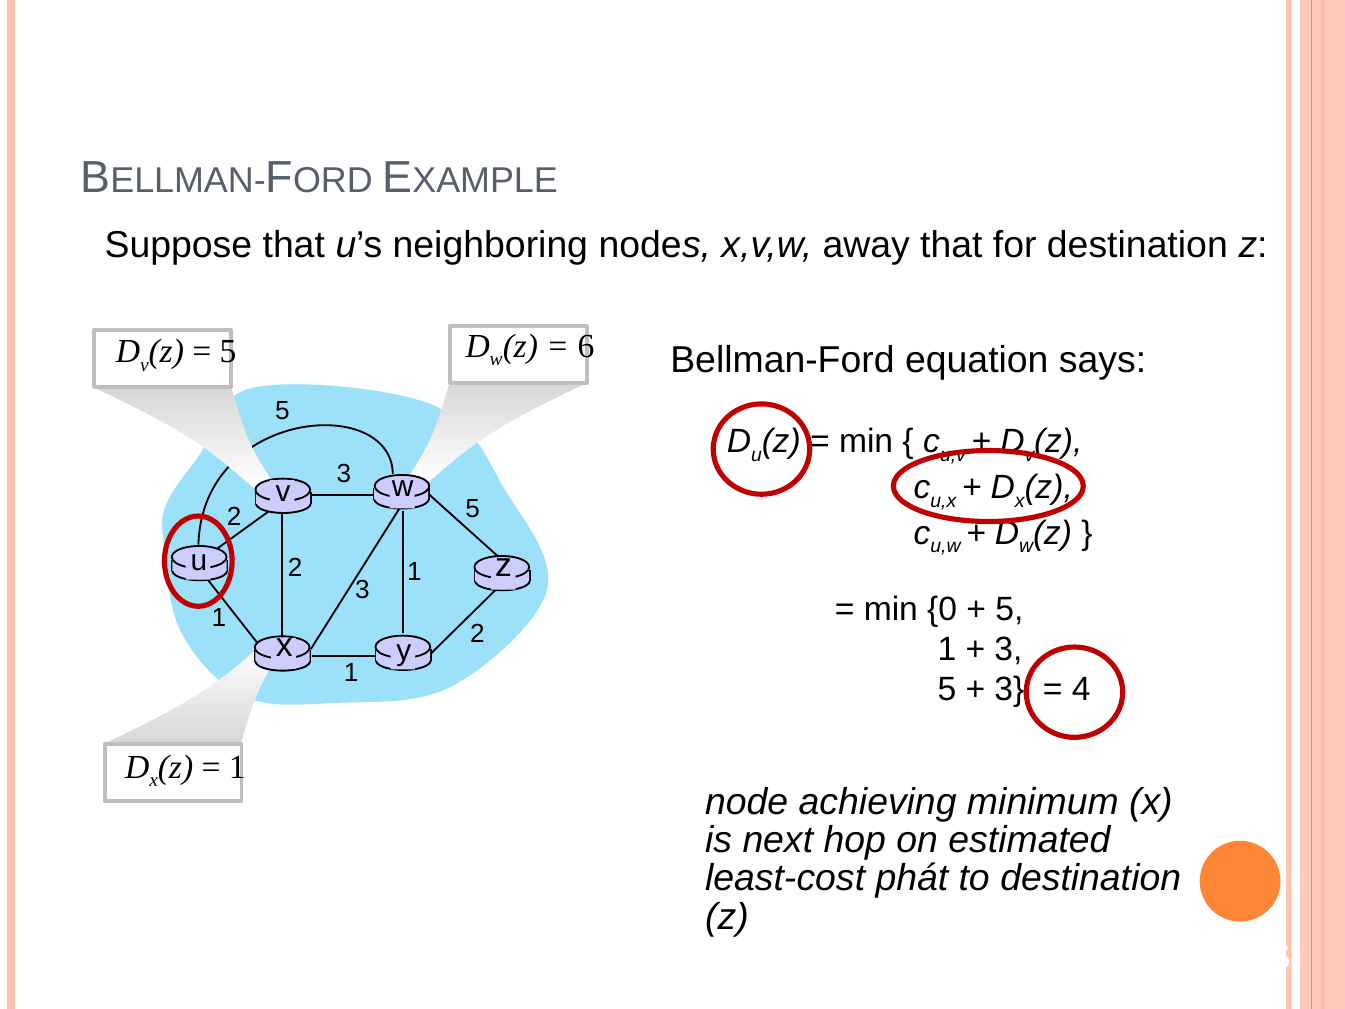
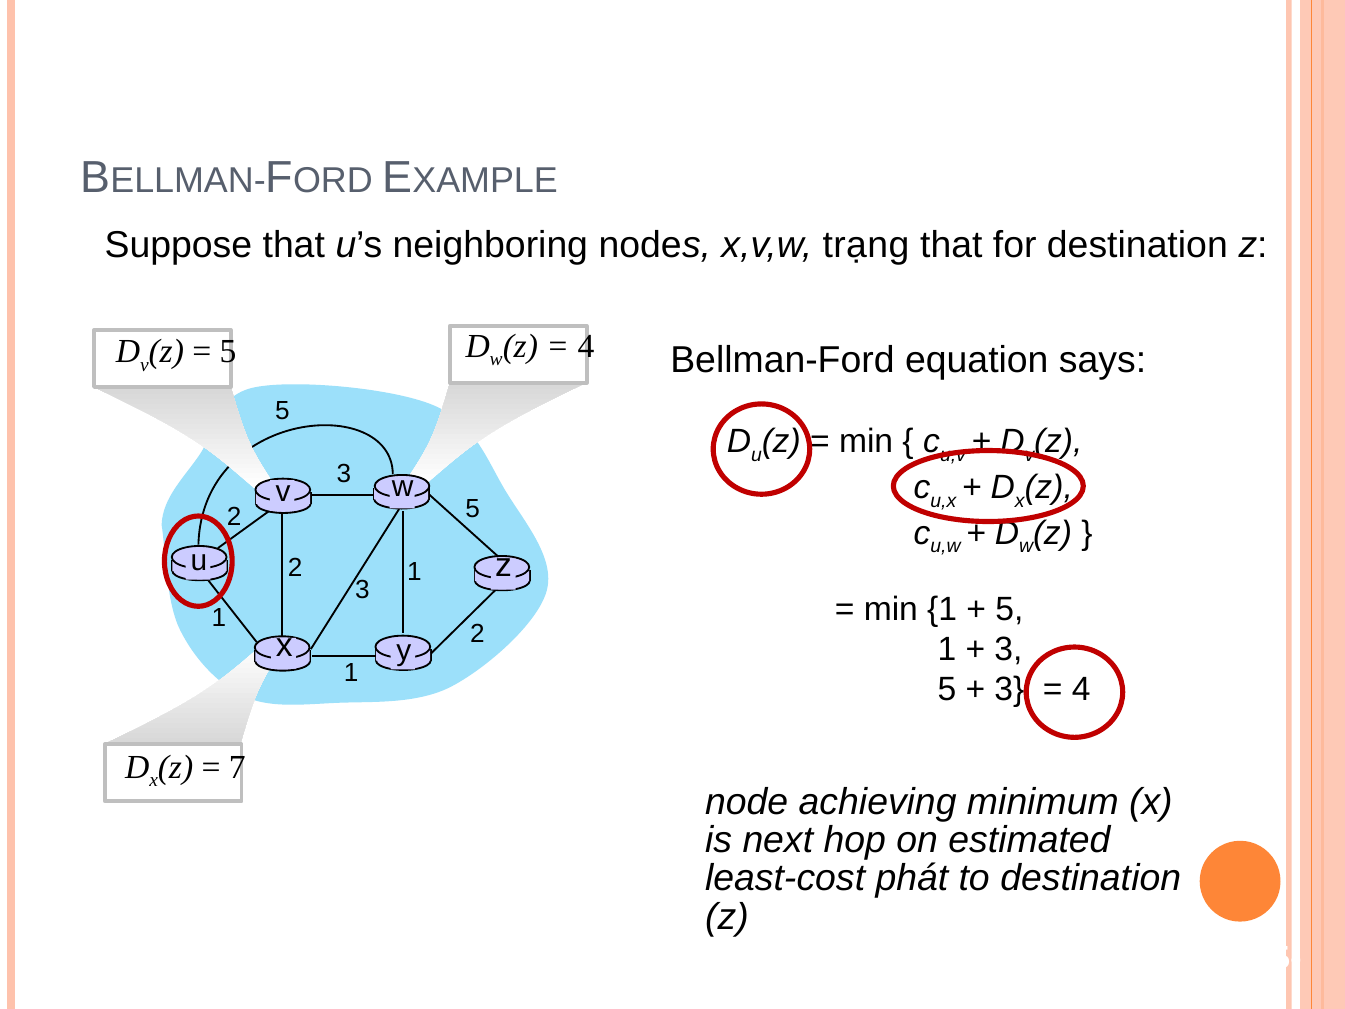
away: away -> trạng
6 at (586, 346): 6 -> 4
min 0: 0 -> 1
1 at (237, 767): 1 -> 7
